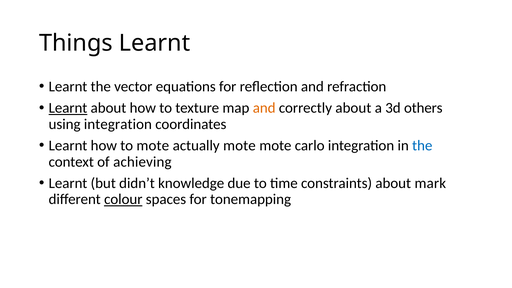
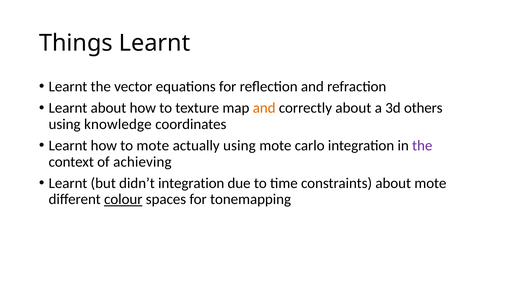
Learnt at (68, 108) underline: present -> none
using integration: integration -> knowledge
actually mote: mote -> using
the at (422, 146) colour: blue -> purple
didn’t knowledge: knowledge -> integration
about mark: mark -> mote
